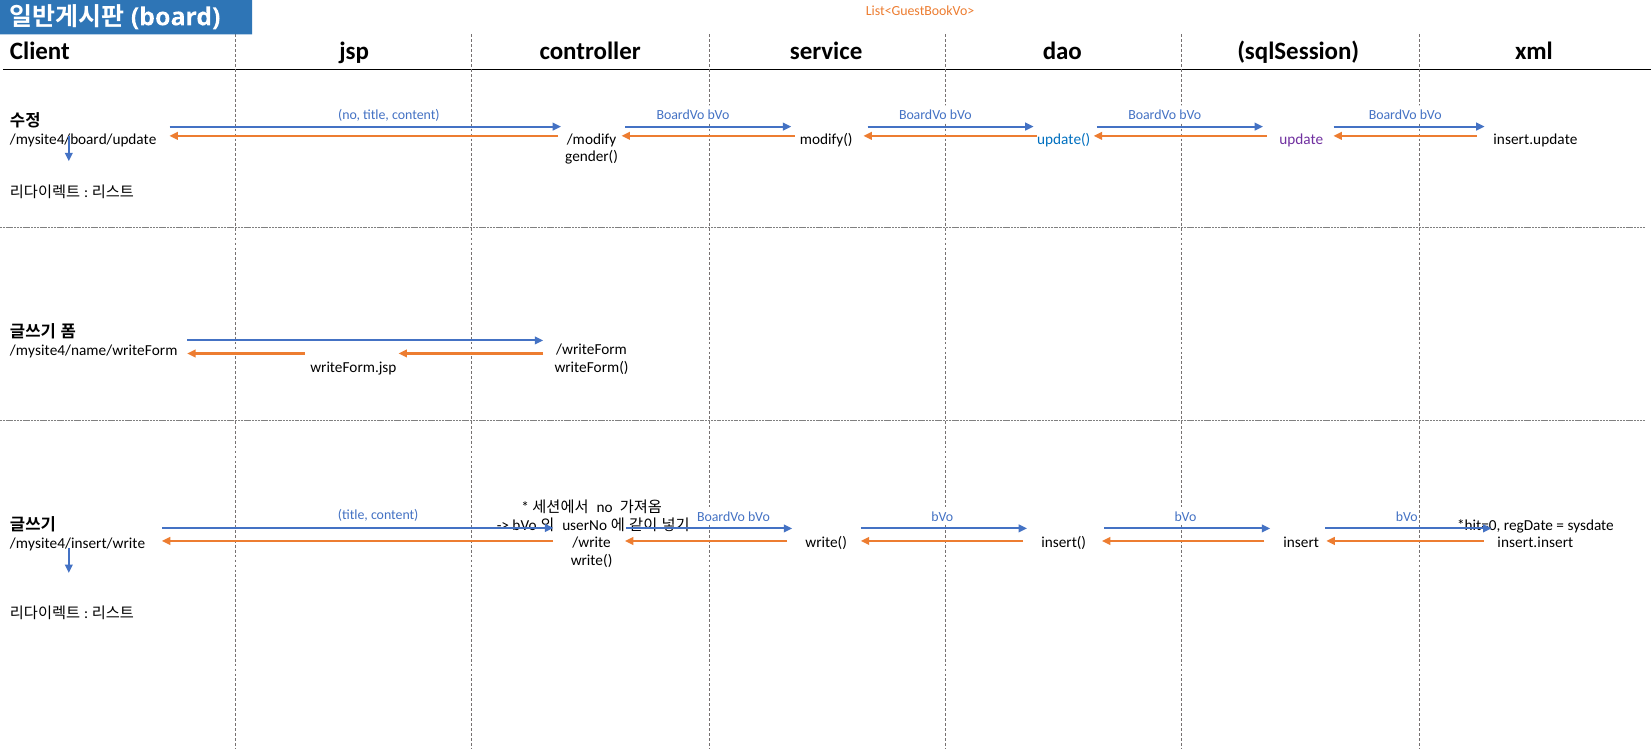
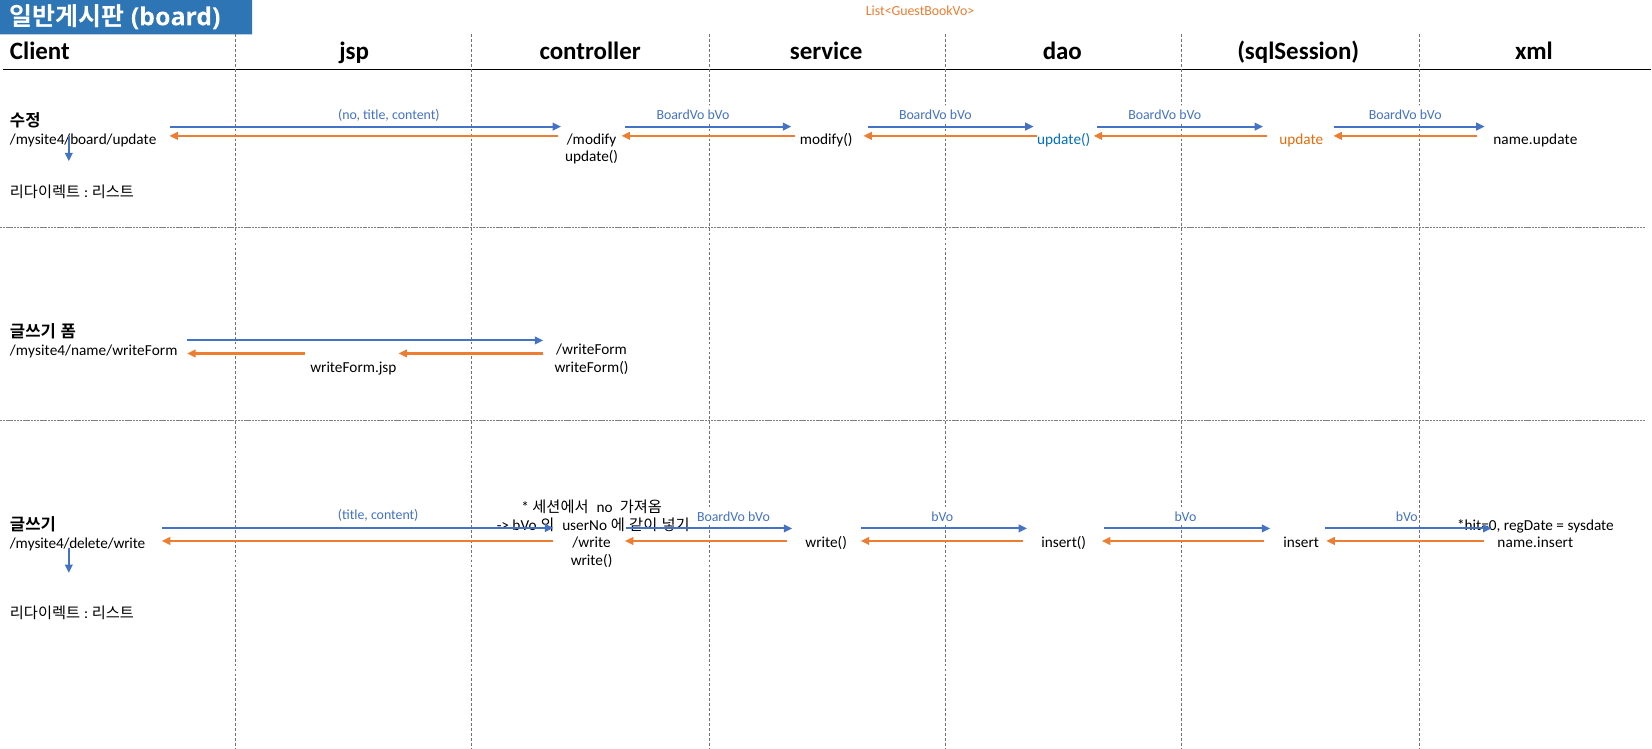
update colour: purple -> orange
insert.update: insert.update -> name.update
gender( at (592, 157): gender( -> update(
insert.insert: insert.insert -> name.insert
/mysite4/insert/write: /mysite4/insert/write -> /mysite4/delete/write
